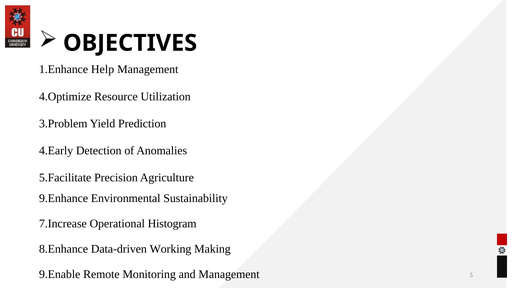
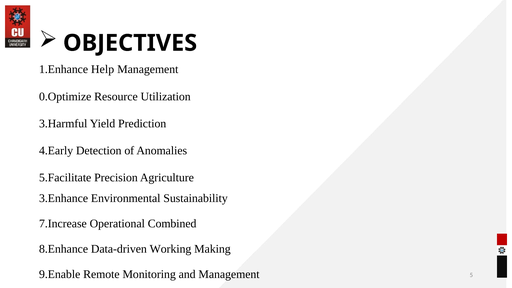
4.Optimize: 4.Optimize -> 0.Optimize
3.Problem: 3.Problem -> 3.Harmful
9.Enhance: 9.Enhance -> 3.Enhance
Histogram: Histogram -> Combined
